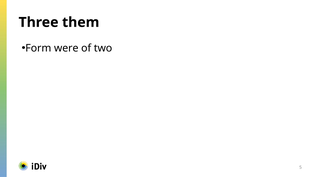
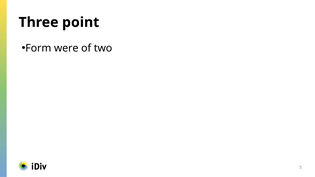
them: them -> point
